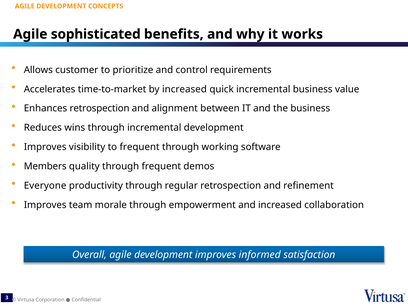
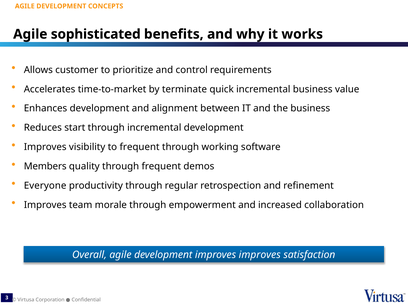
by increased: increased -> terminate
Enhances retrospection: retrospection -> development
wins: wins -> start
improves informed: informed -> improves
